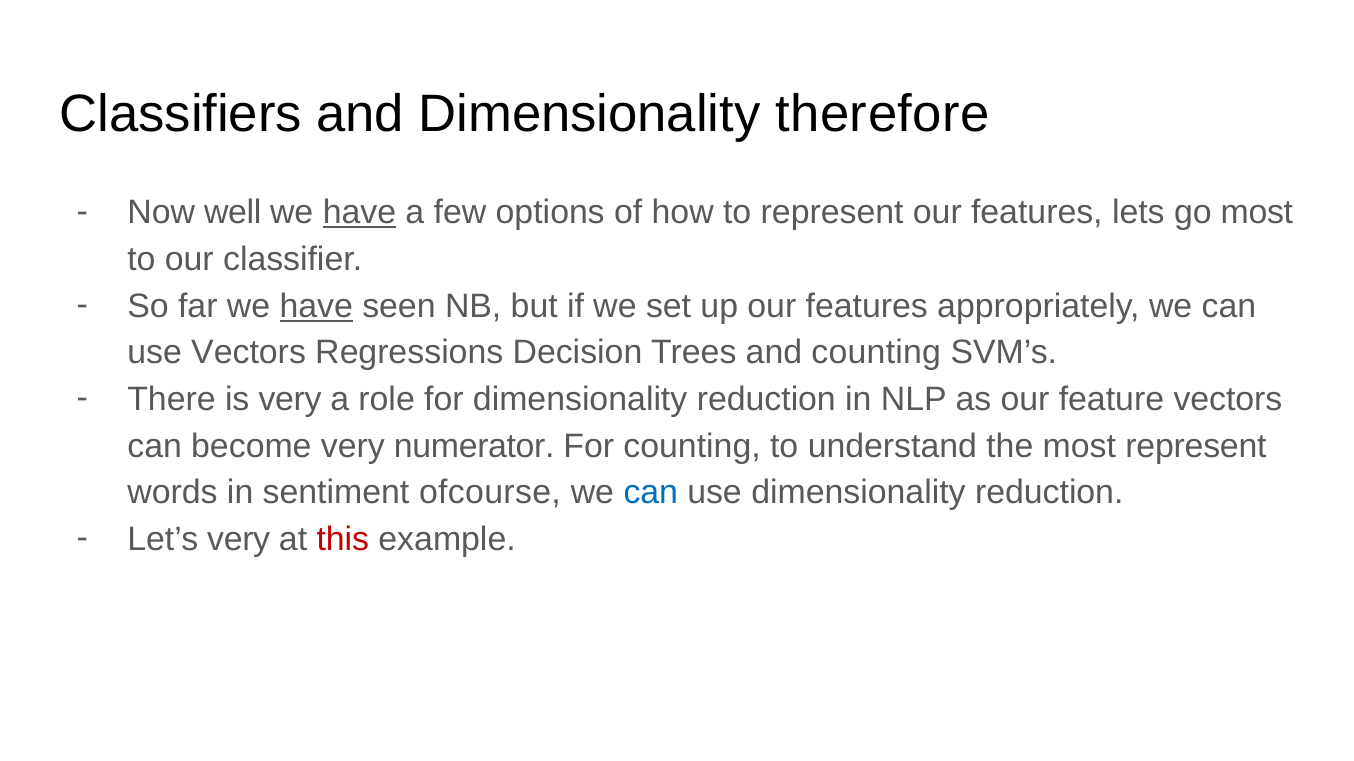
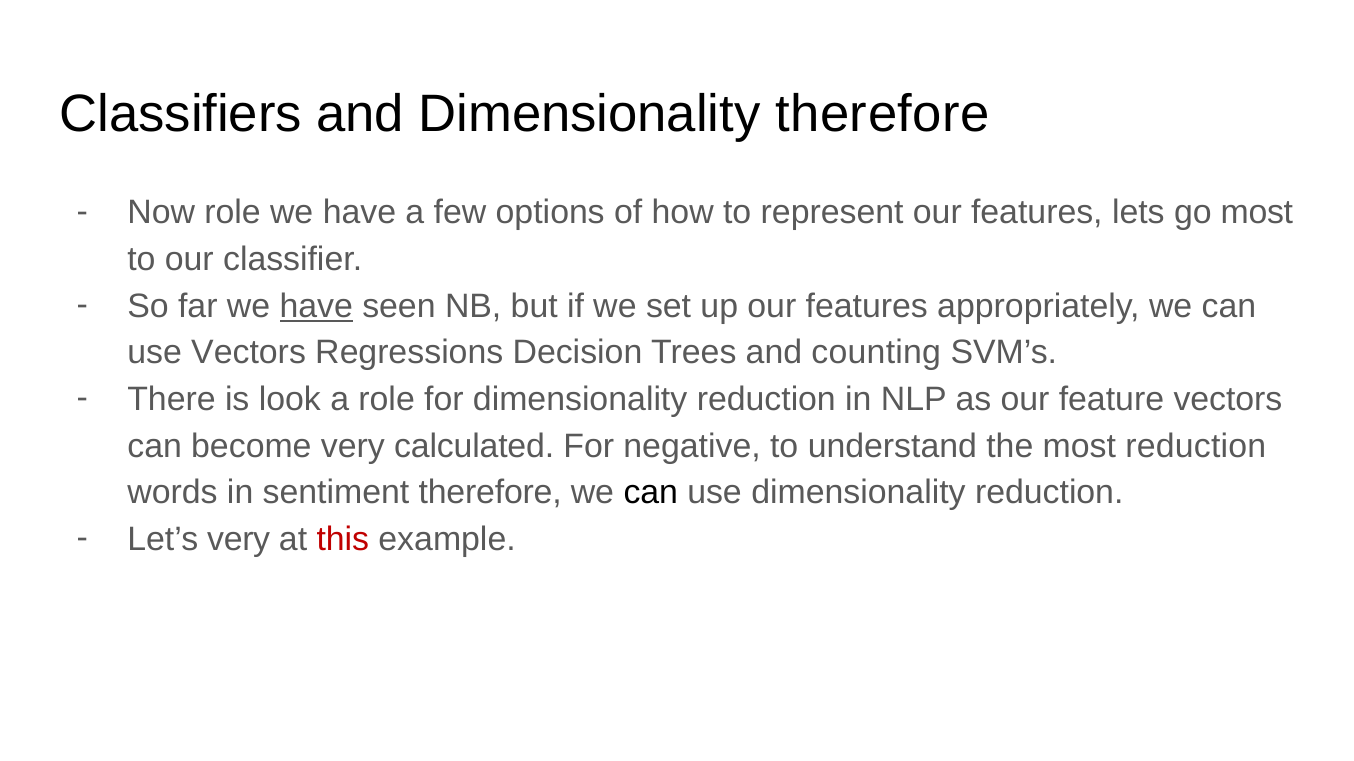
Now well: well -> role
have at (359, 213) underline: present -> none
is very: very -> look
numerator: numerator -> calculated
For counting: counting -> negative
most represent: represent -> reduction
sentiment ofcourse: ofcourse -> therefore
can at (651, 493) colour: blue -> black
